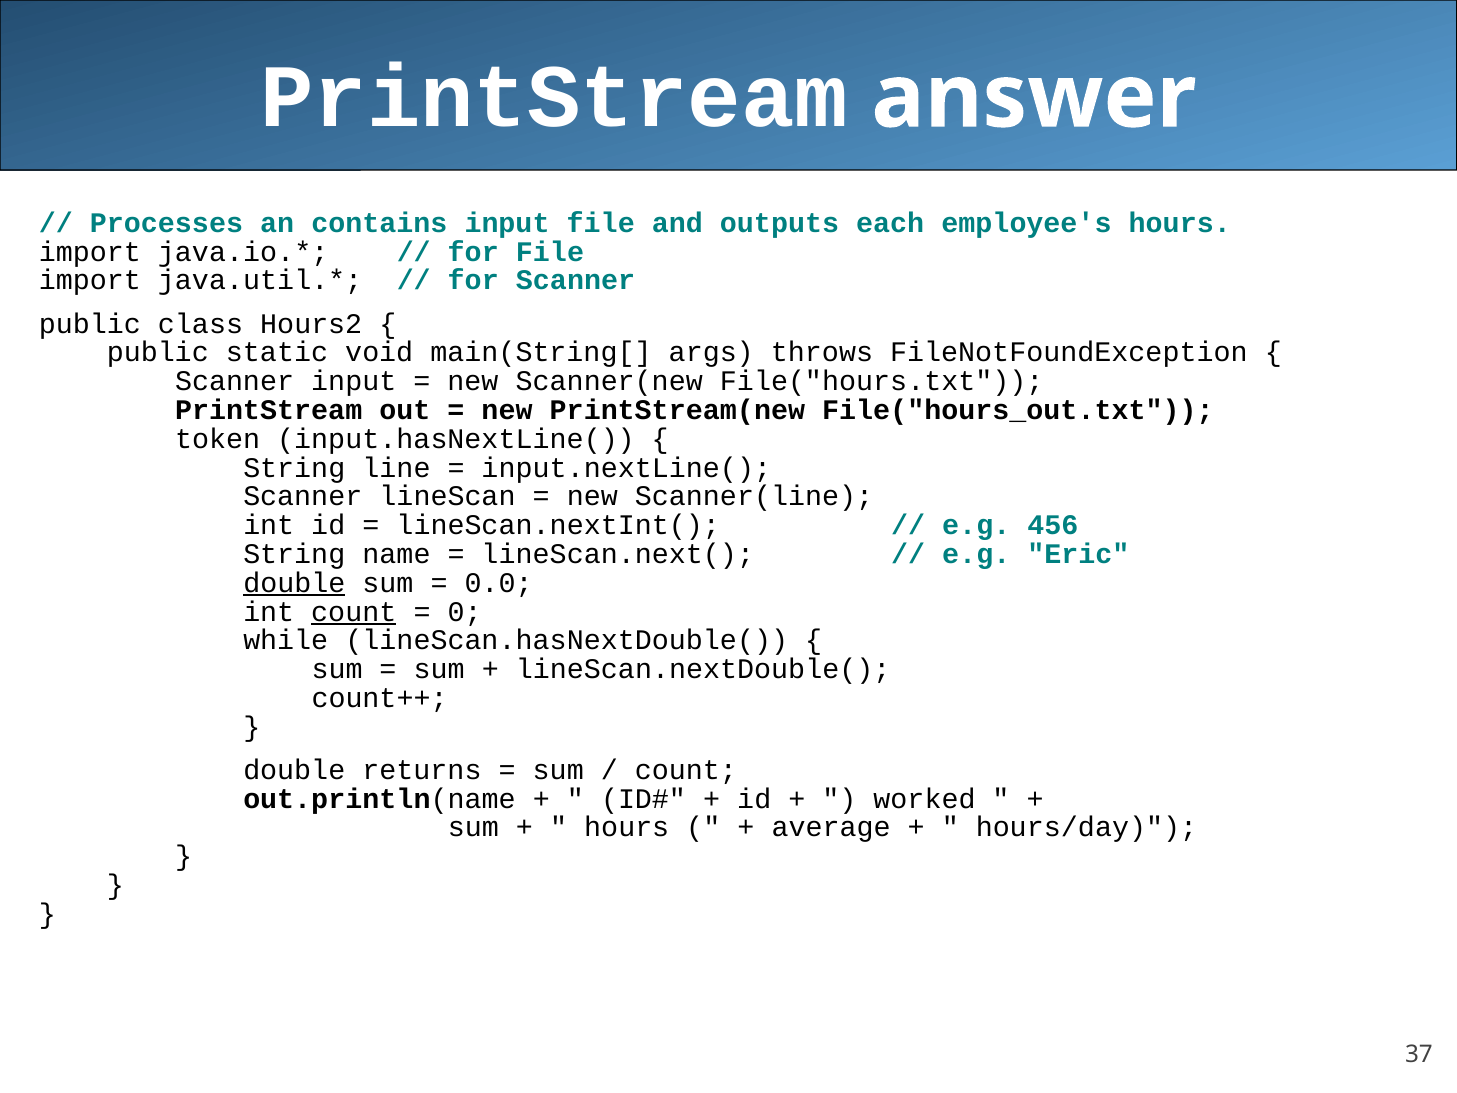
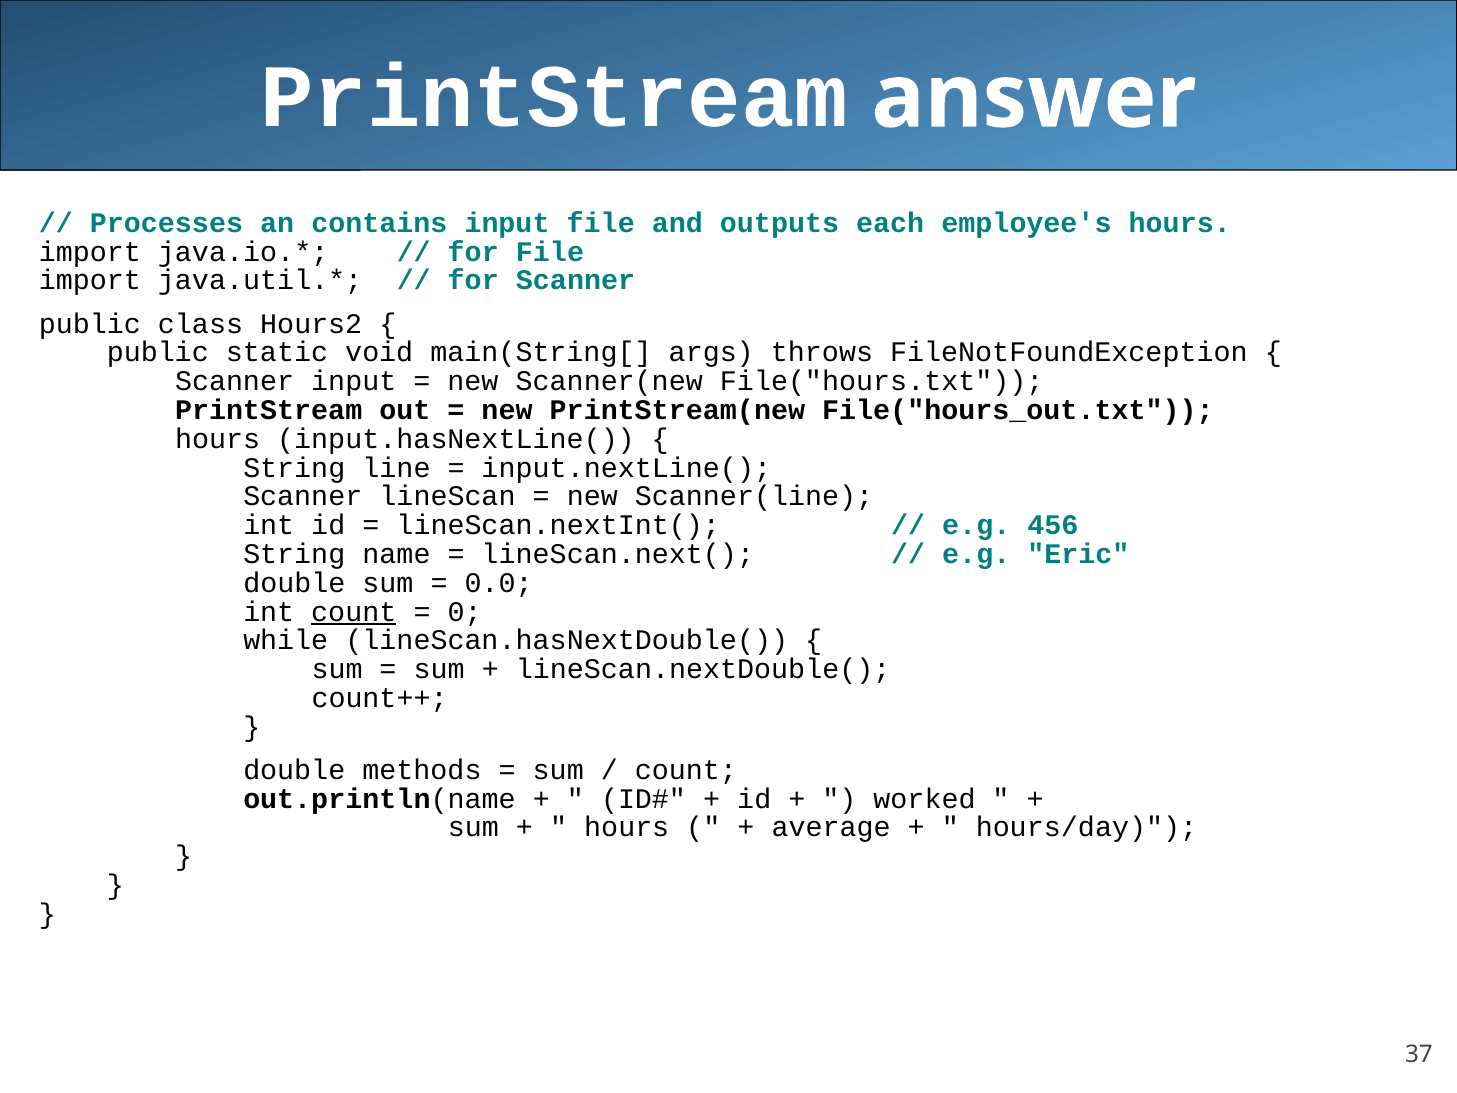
token at (218, 439): token -> hours
double at (294, 583) underline: present -> none
returns: returns -> methods
